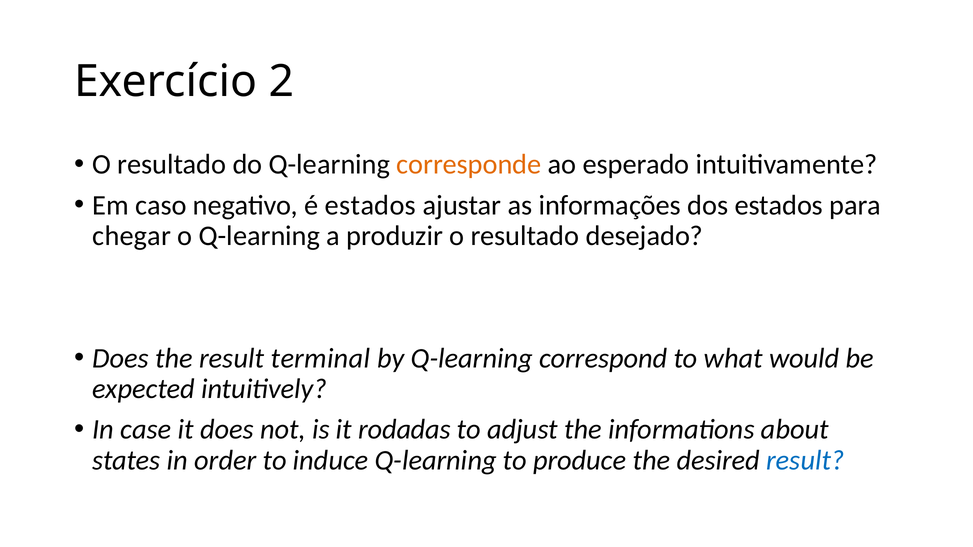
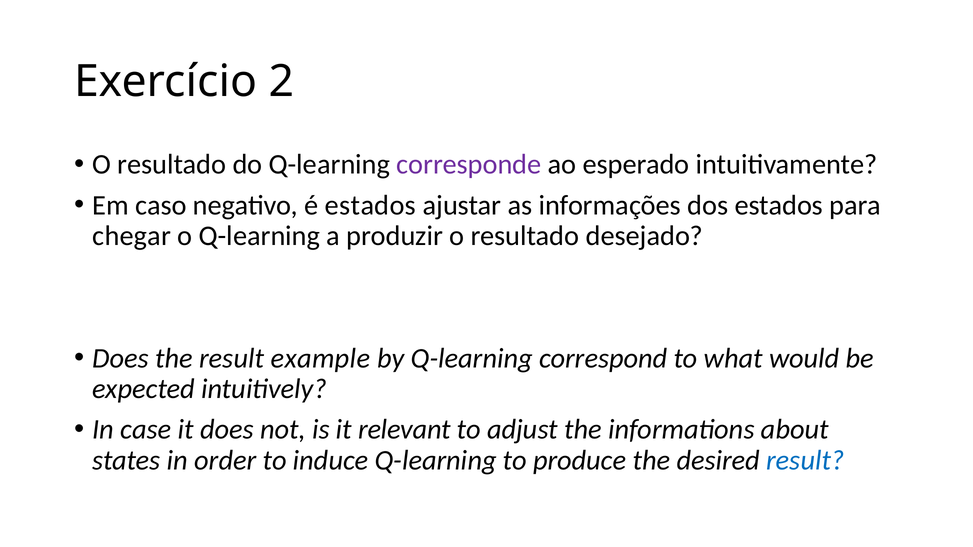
corresponde colour: orange -> purple
terminal: terminal -> example
rodadas: rodadas -> relevant
